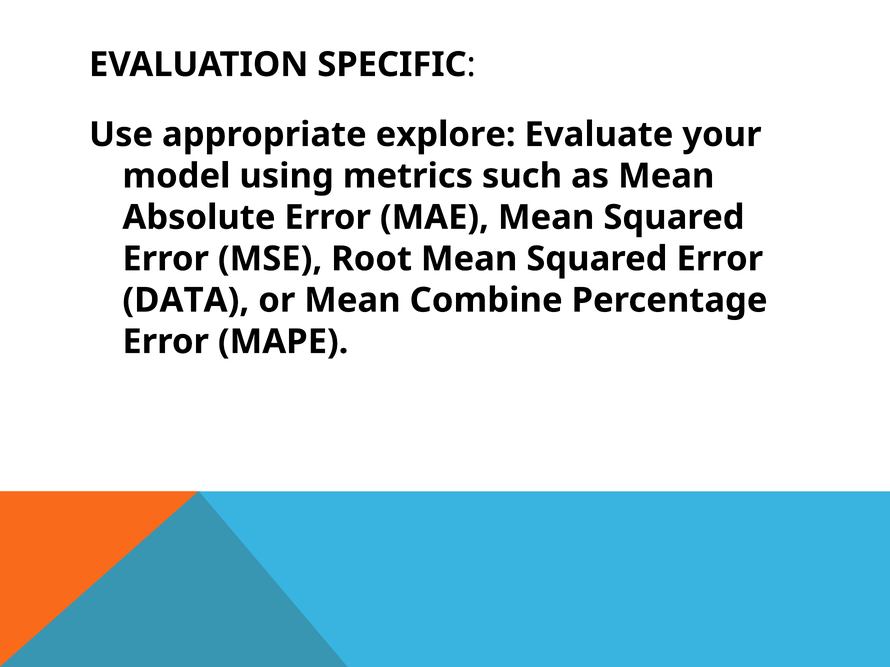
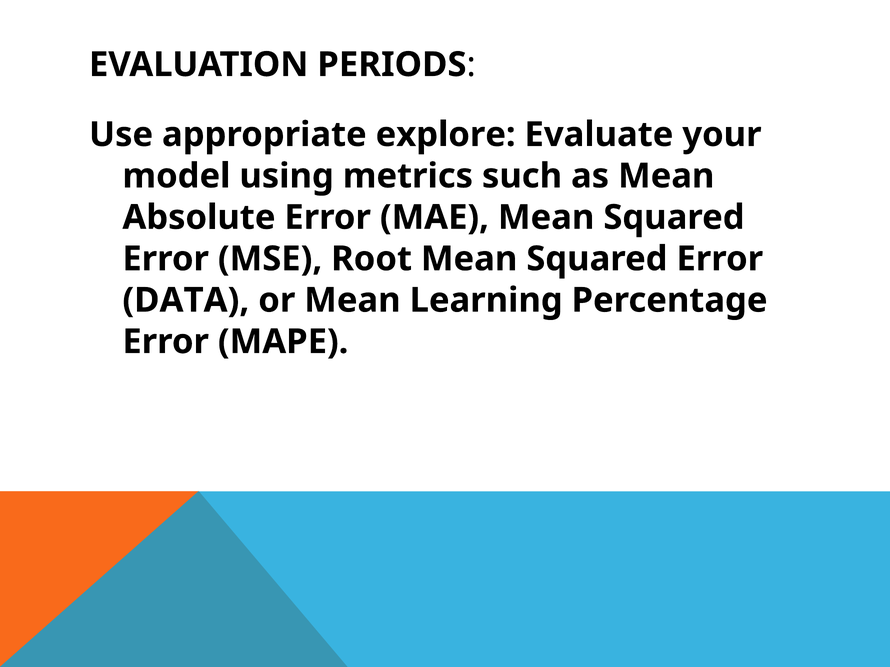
SPECIFIC: SPECIFIC -> PERIODS
Combine: Combine -> Learning
